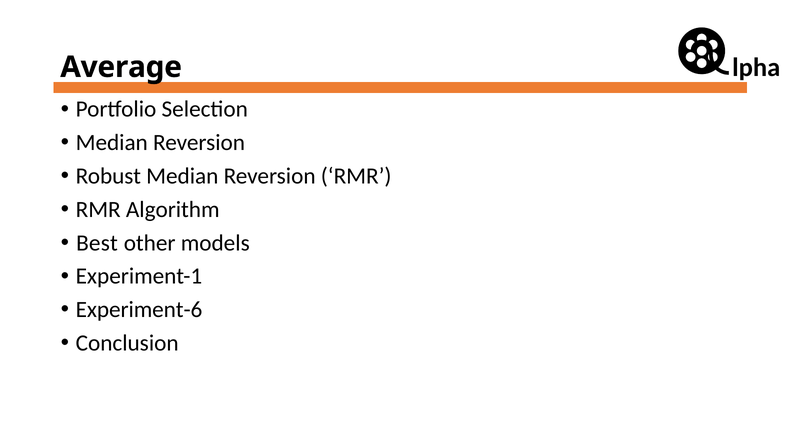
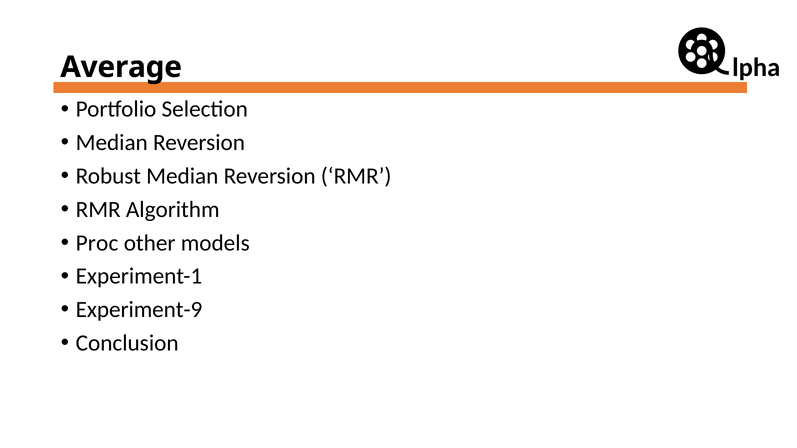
Best: Best -> Proc
Experiment-6: Experiment-6 -> Experiment-9
